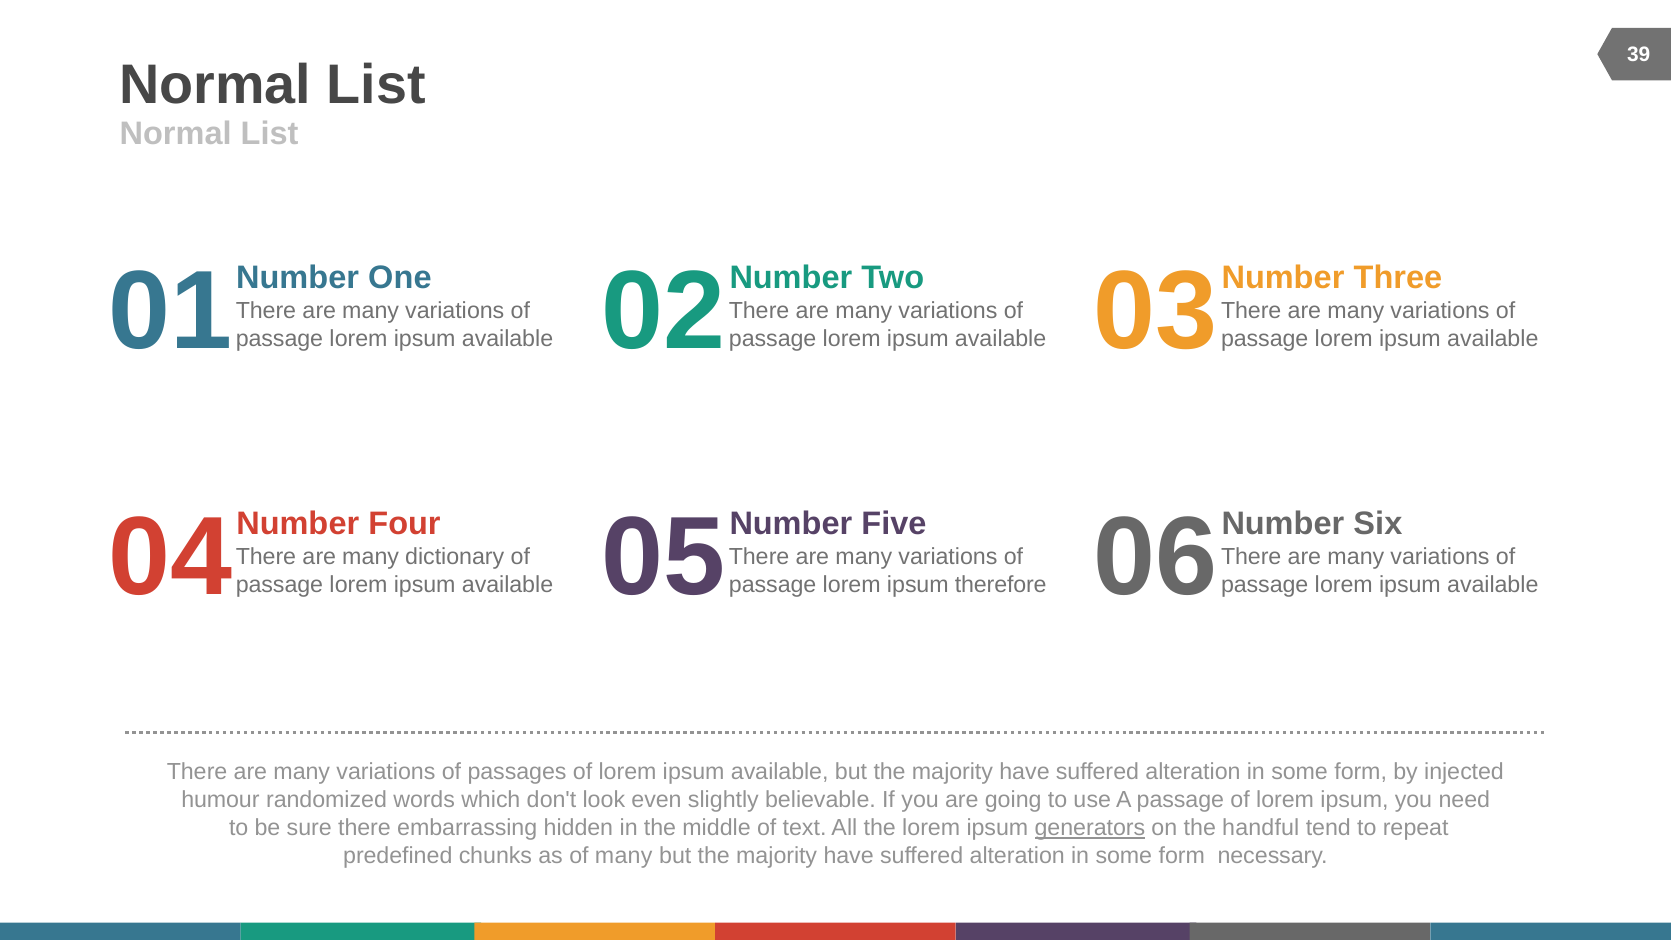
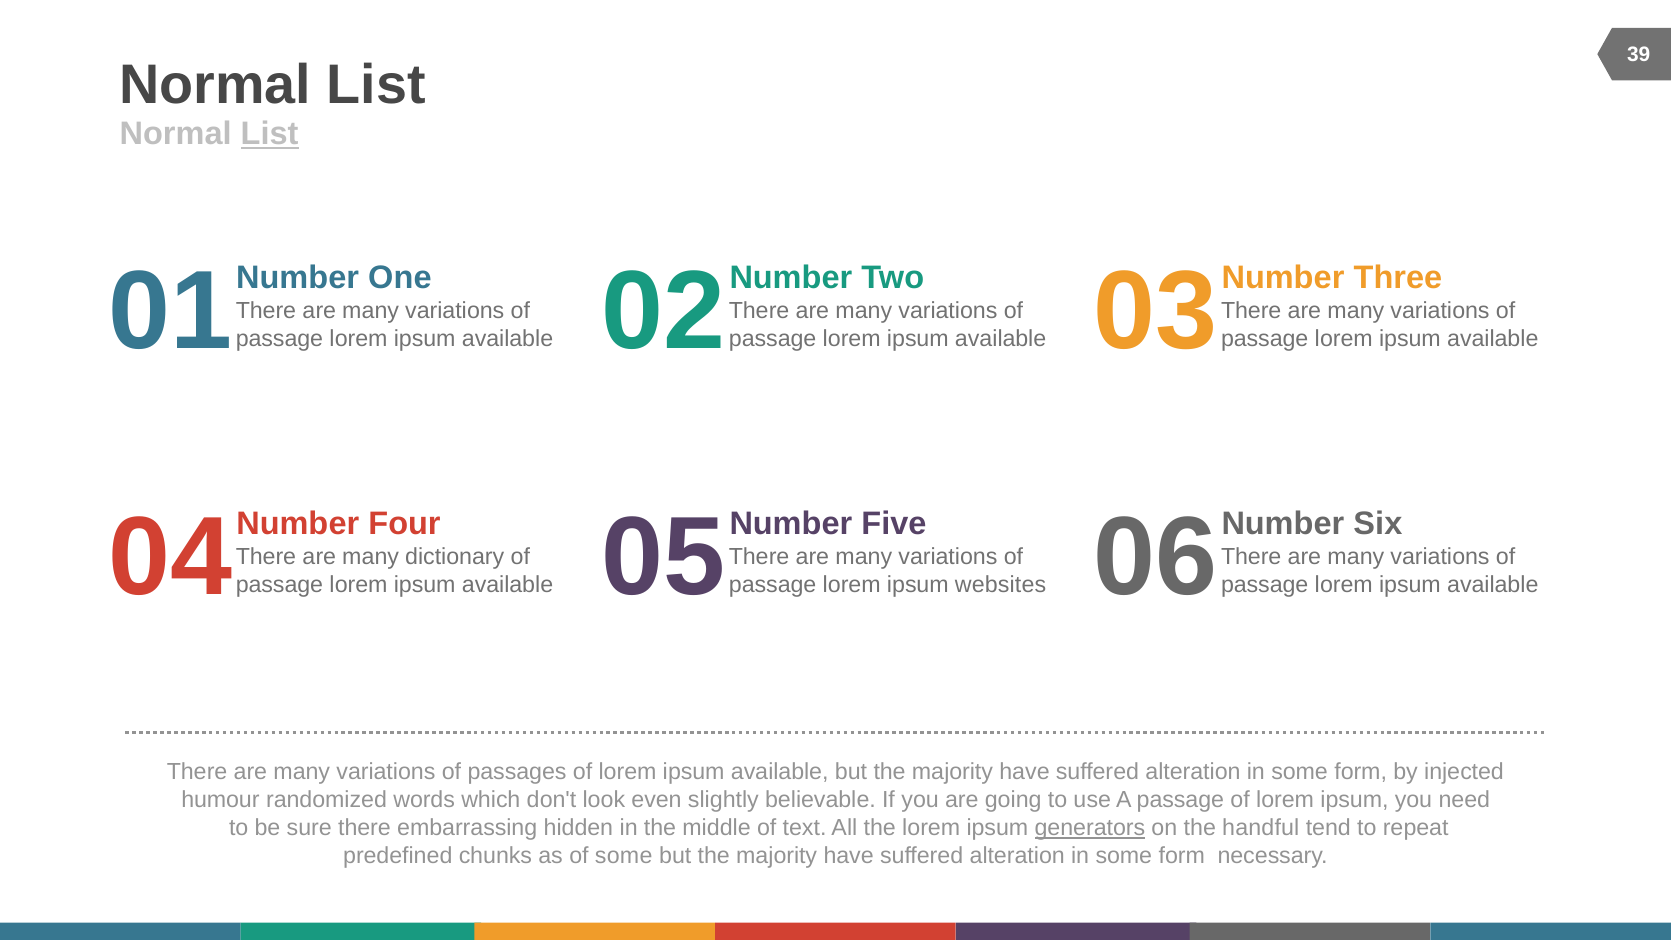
List at (270, 134) underline: none -> present
therefore: therefore -> websites
of many: many -> some
